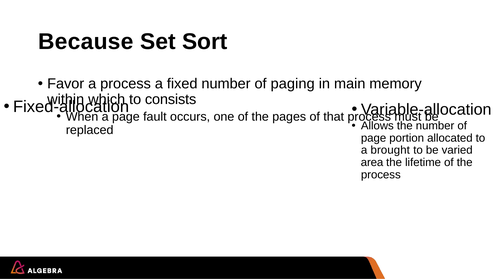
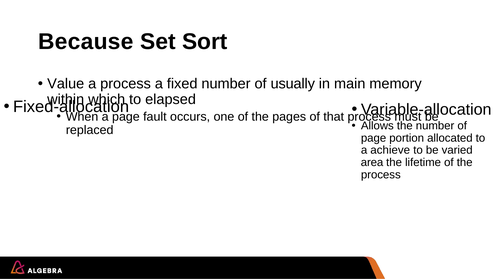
Favor: Favor -> Value
paging: paging -> usually
consists: consists -> elapsed
brought: brought -> achieve
